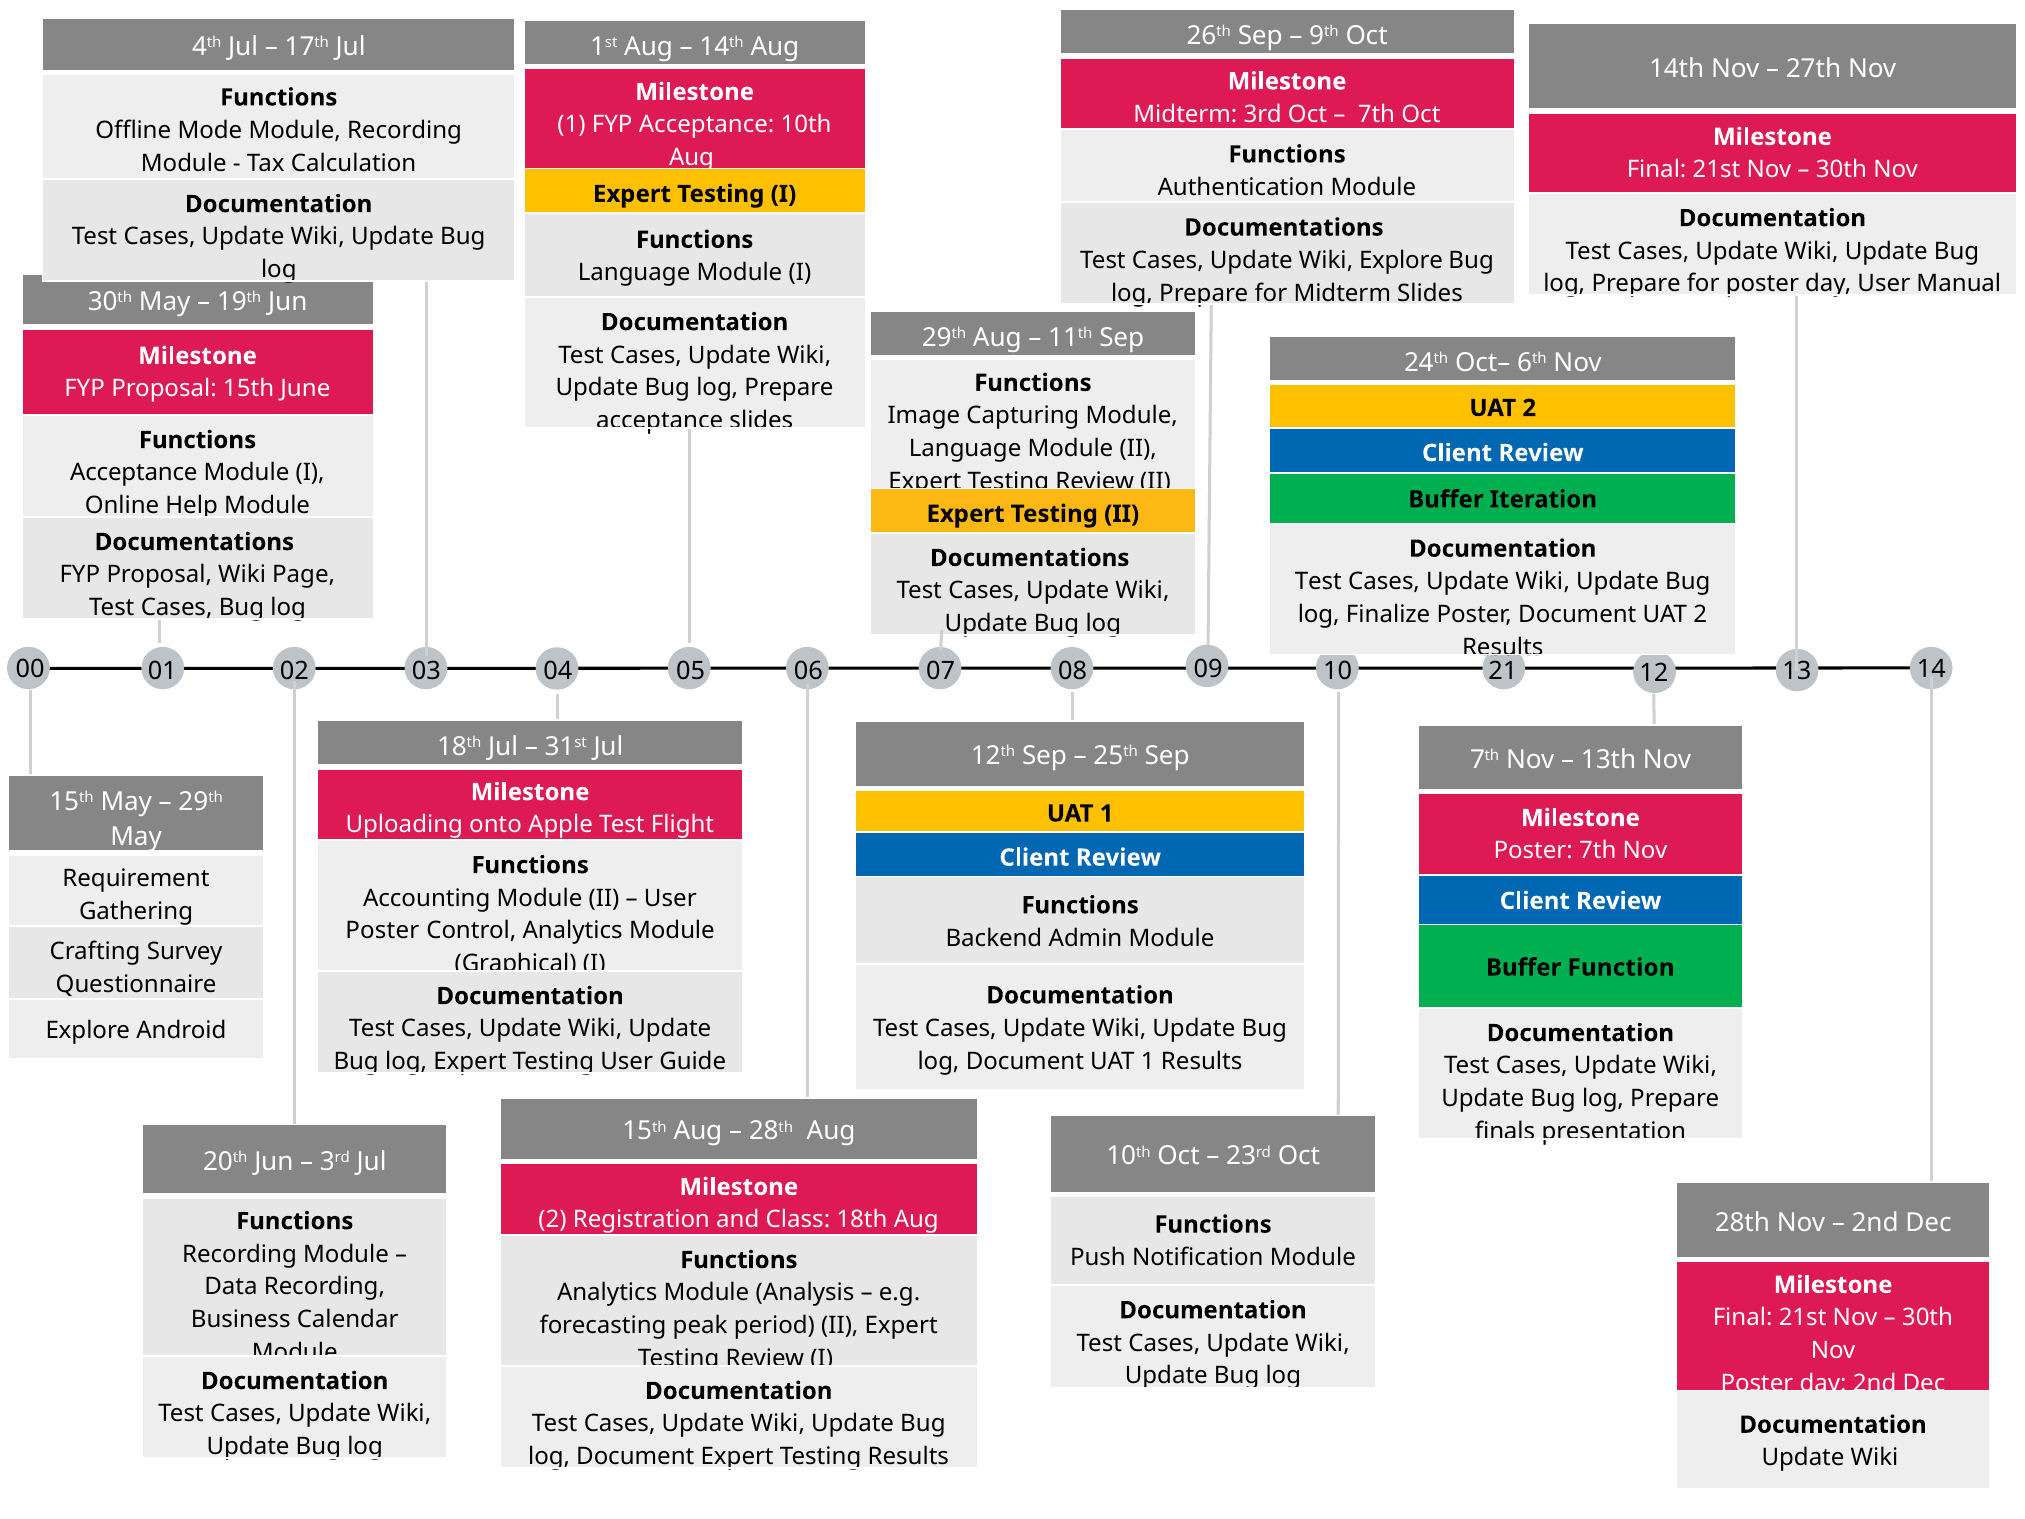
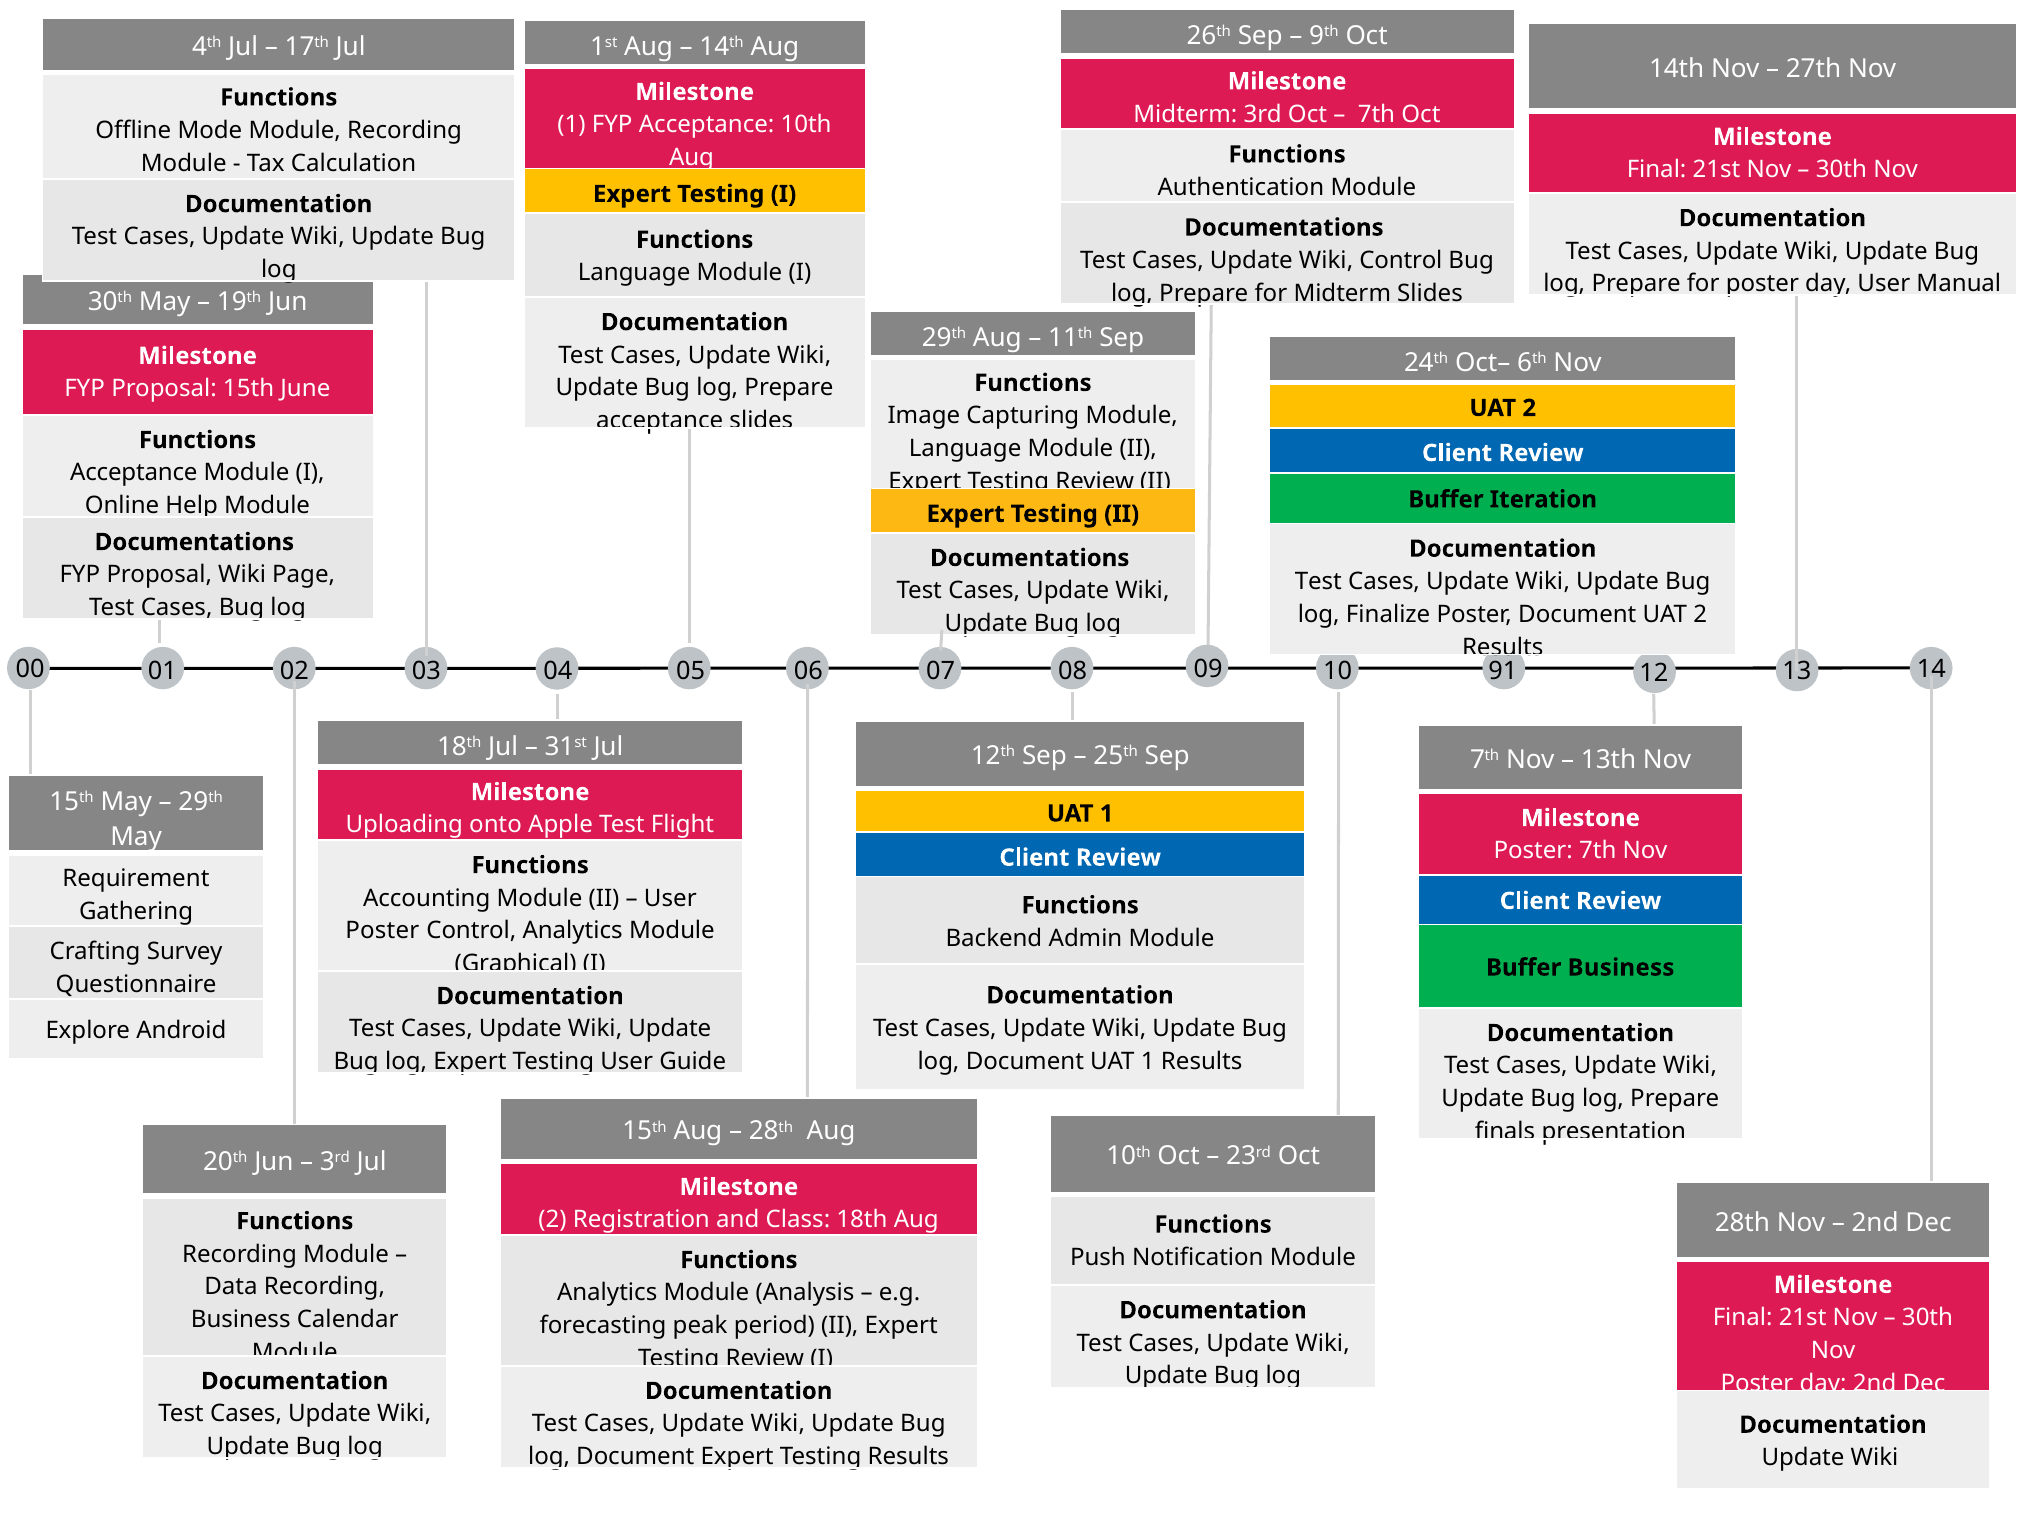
Wiki Explore: Explore -> Control
21: 21 -> 91
Buffer Function: Function -> Business
